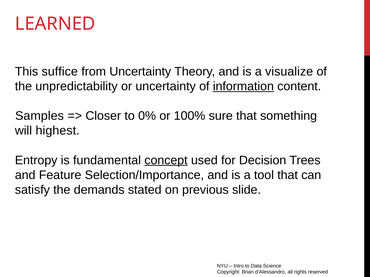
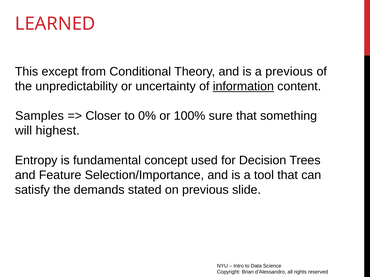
suffice: suffice -> except
from Uncertainty: Uncertainty -> Conditional
a visualize: visualize -> previous
concept underline: present -> none
